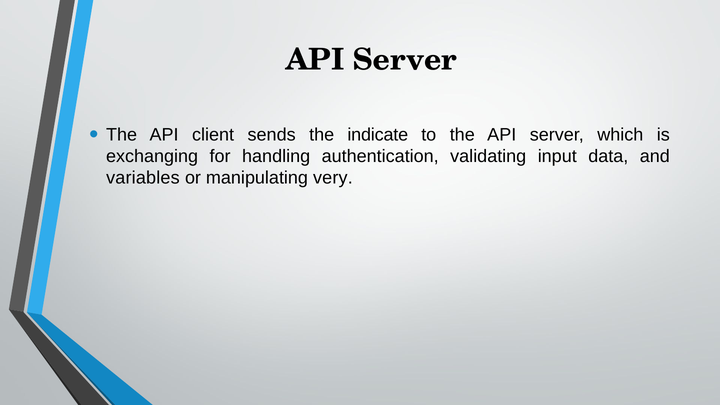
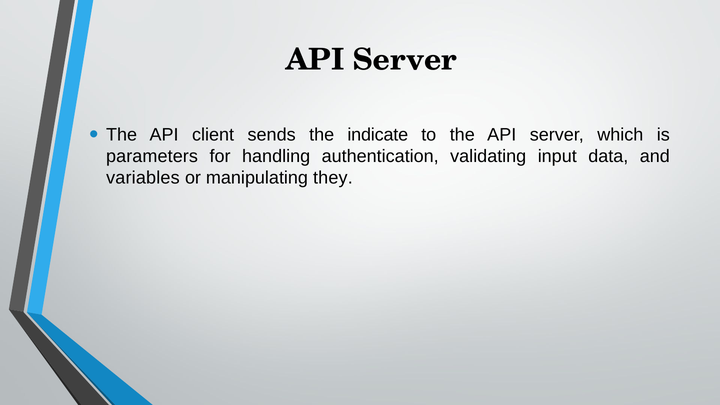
exchanging: exchanging -> parameters
very: very -> they
